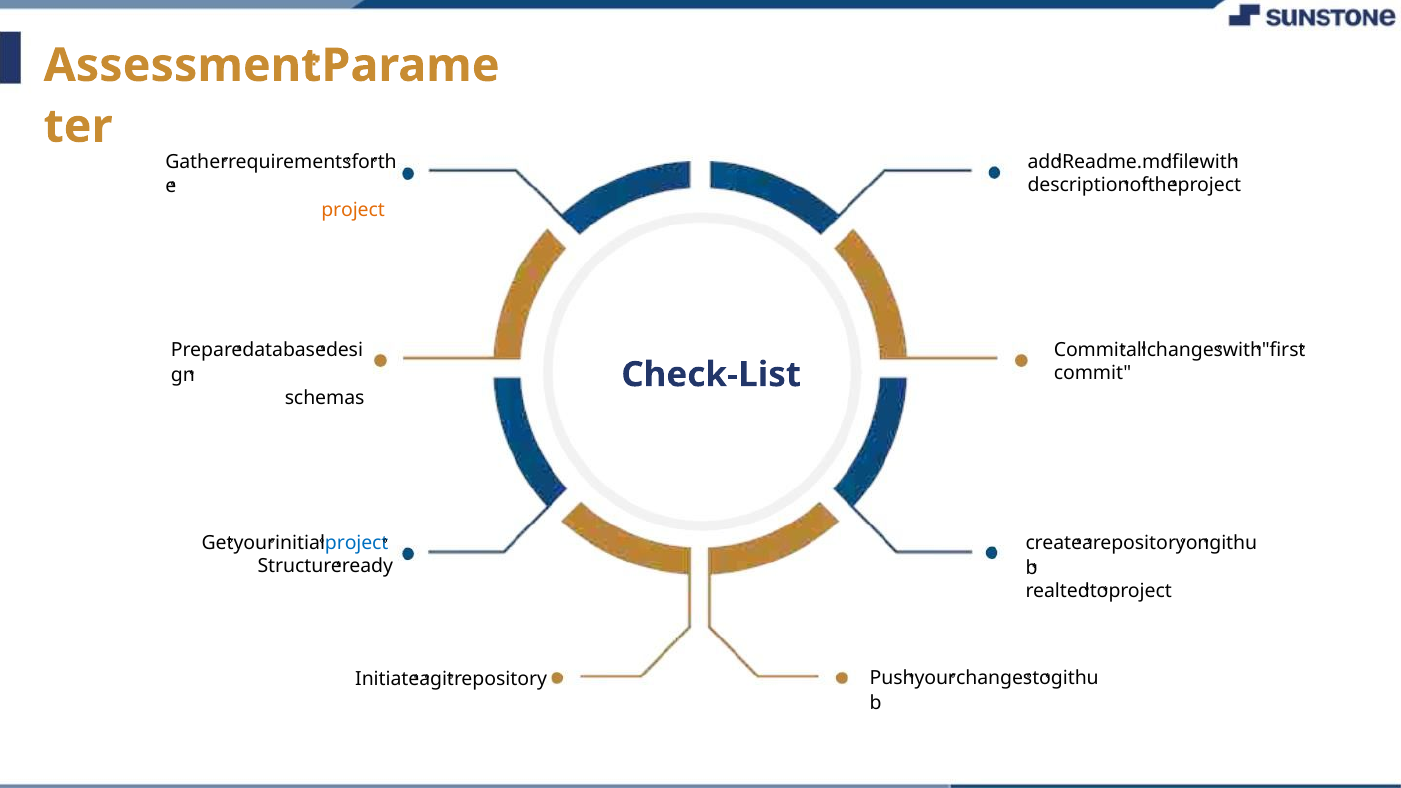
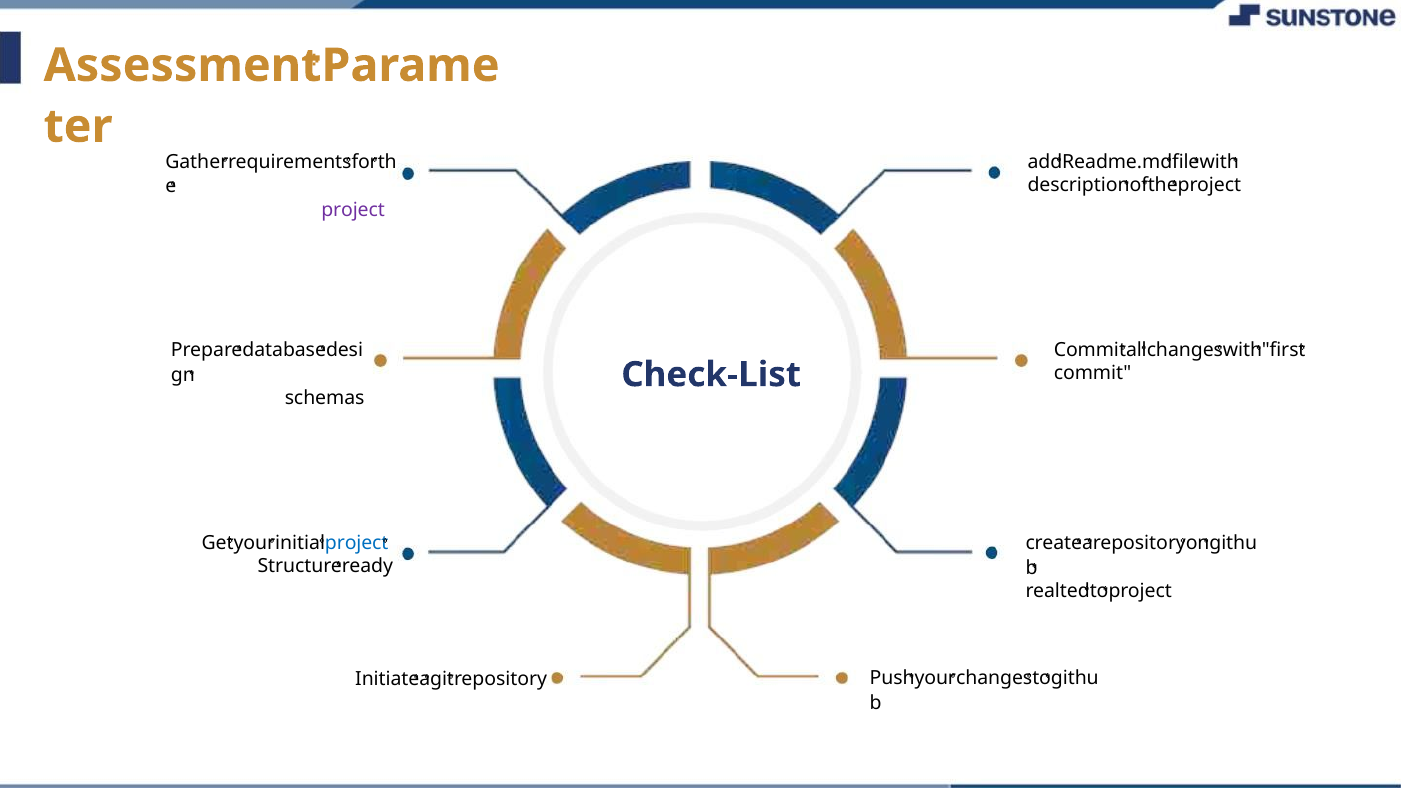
project at (353, 210) colour: orange -> purple
